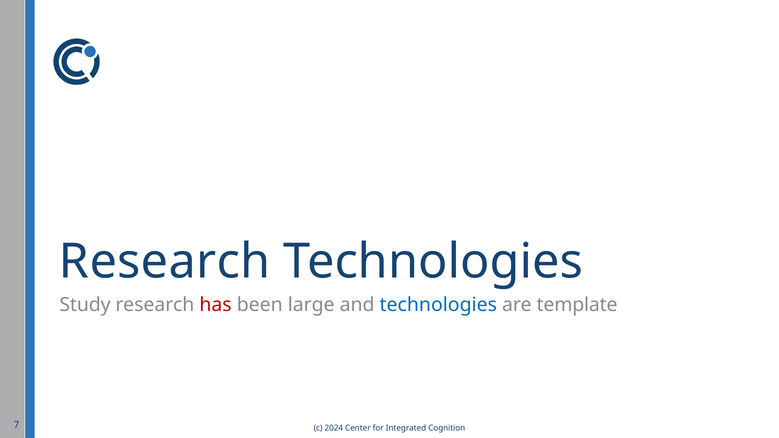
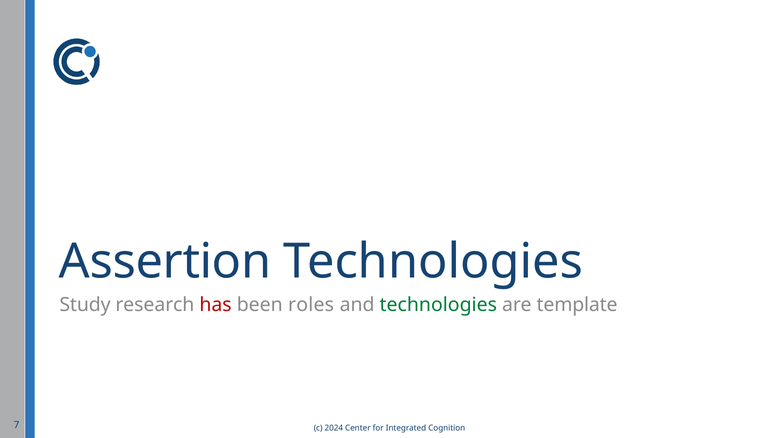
Research at (165, 262): Research -> Assertion
large: large -> roles
technologies at (438, 305) colour: blue -> green
